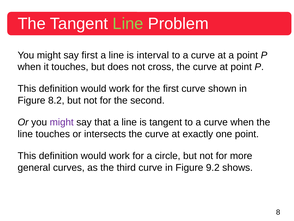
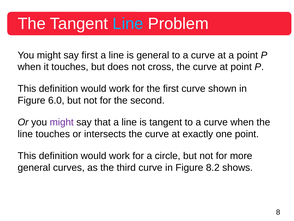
Line at (128, 24) colour: light green -> light blue
is interval: interval -> general
8.2: 8.2 -> 6.0
9.2: 9.2 -> 8.2
